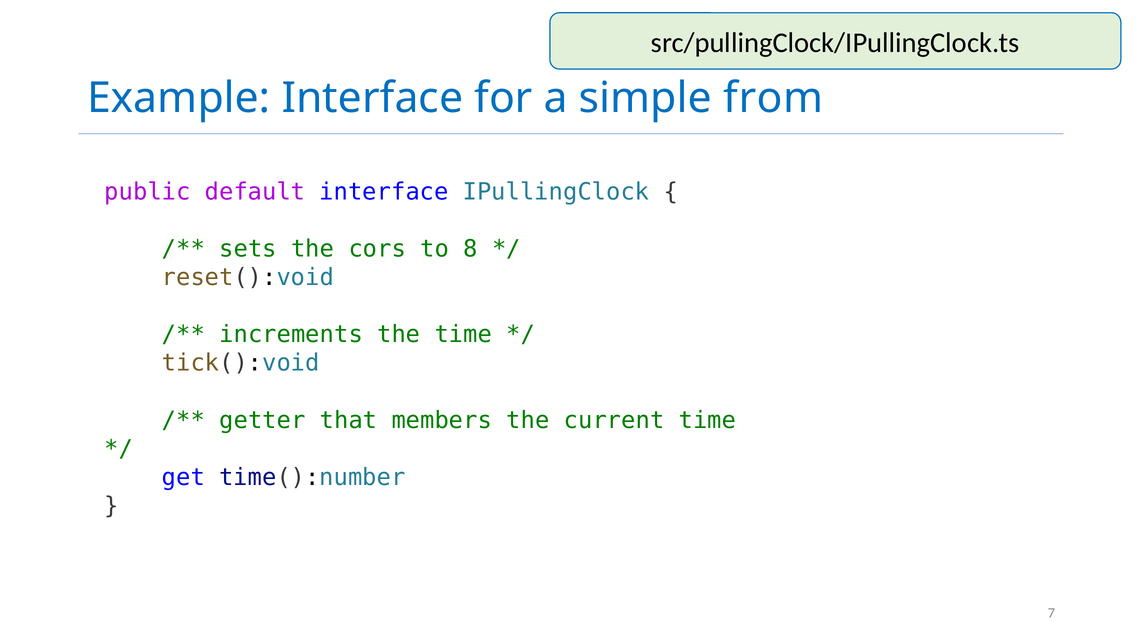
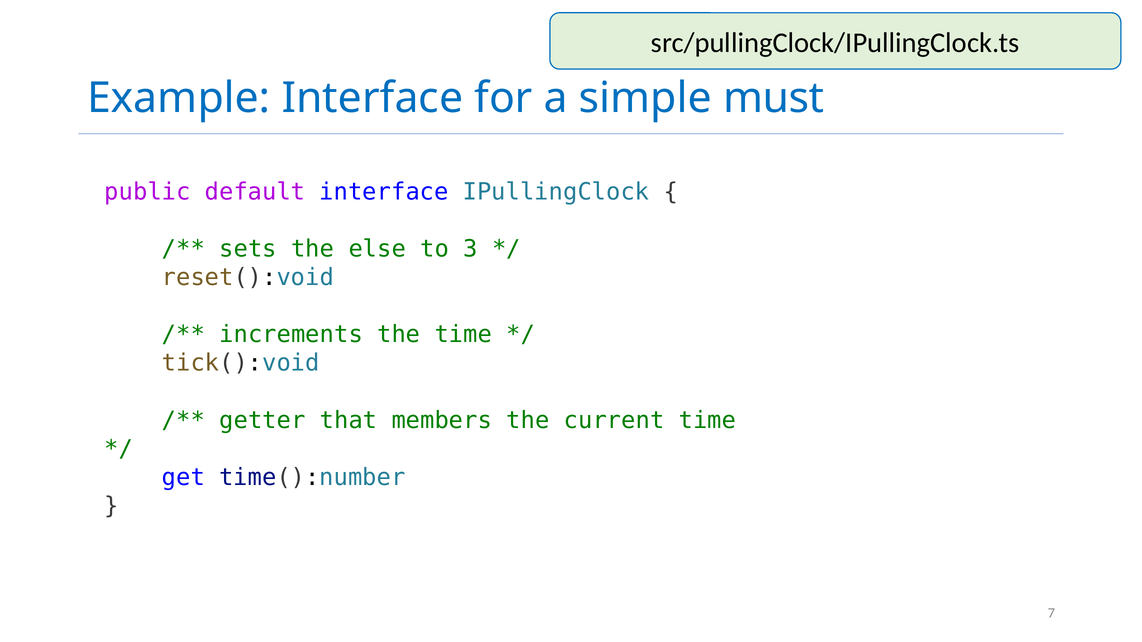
from: from -> must
cors: cors -> else
8: 8 -> 3
